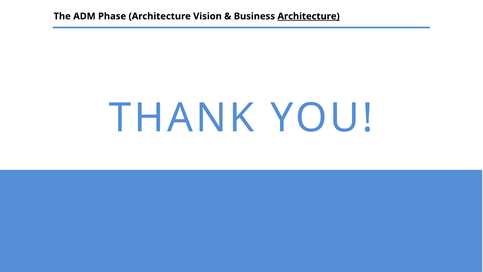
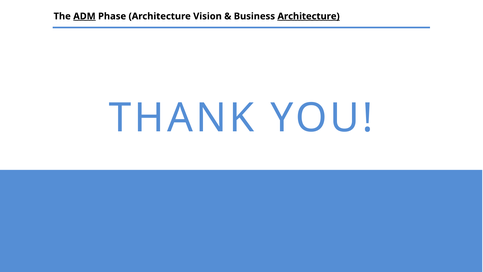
ADM underline: none -> present
